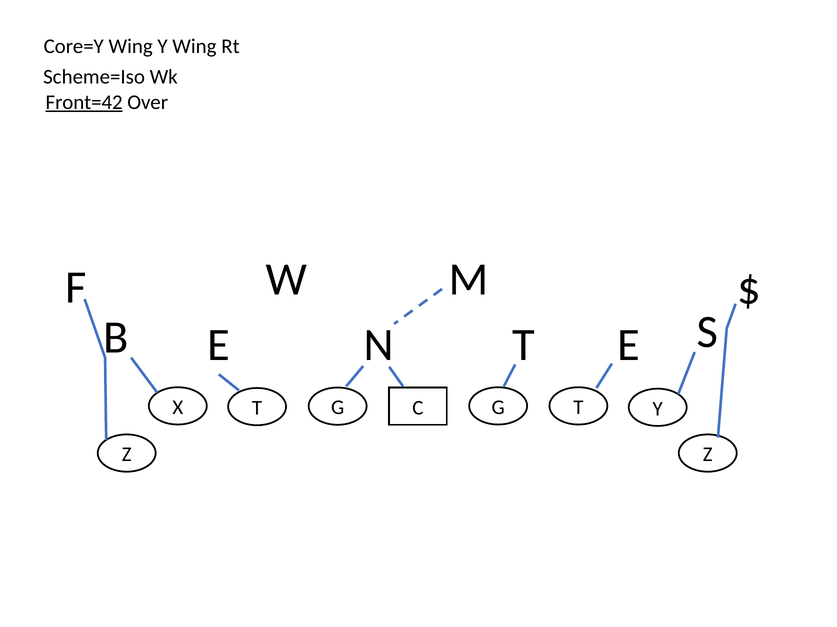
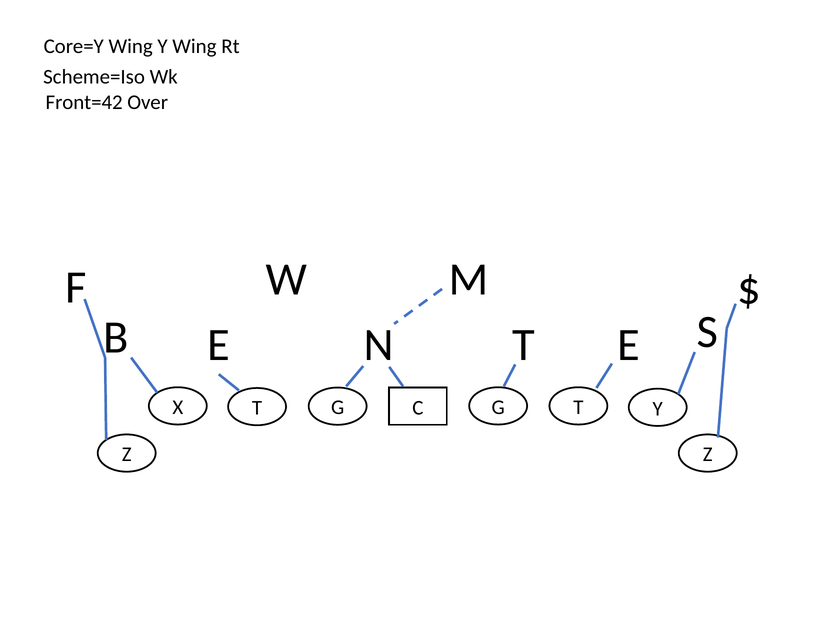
Front=42 underline: present -> none
